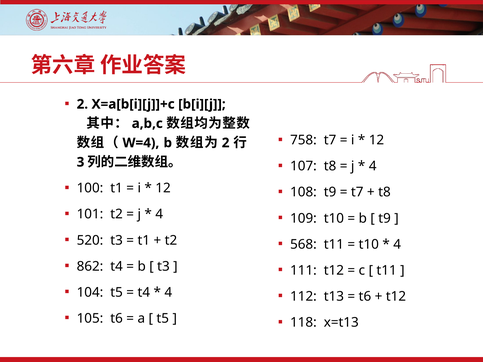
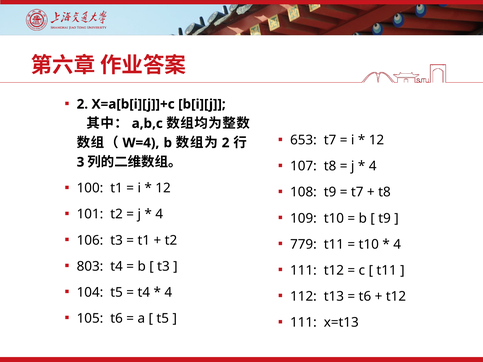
758: 758 -> 653
520: 520 -> 106
568: 568 -> 779
862: 862 -> 803
118 at (303, 323): 118 -> 111
